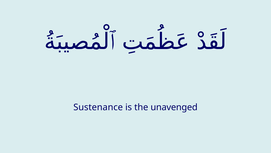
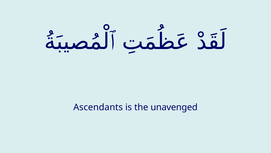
Sustenance: Sustenance -> Ascendants
